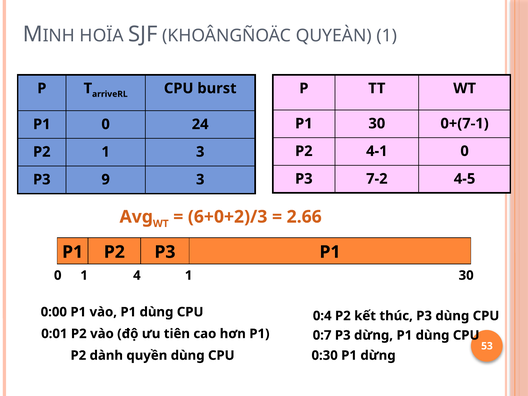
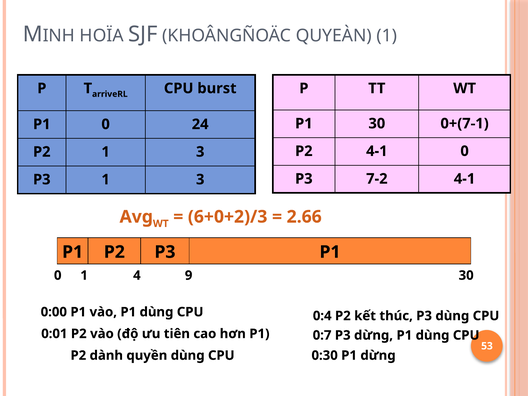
7-2 4-5: 4-5 -> 4-1
P3 9: 9 -> 1
1 1: 1 -> 9
